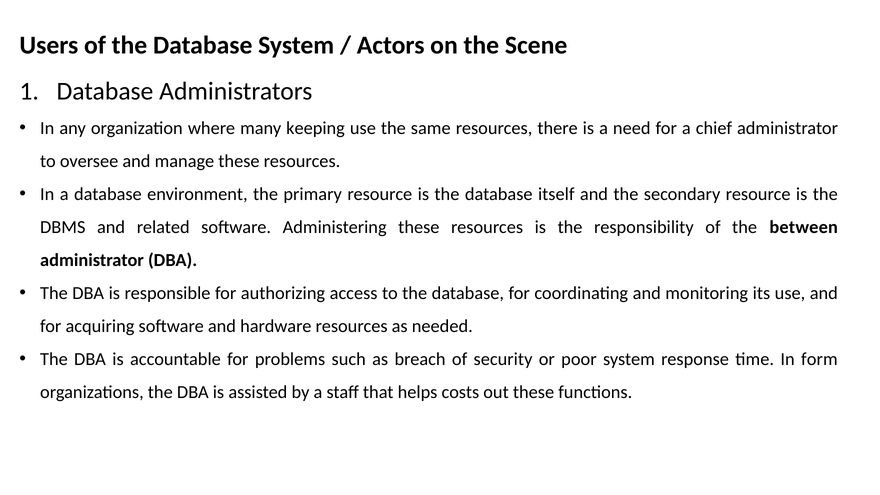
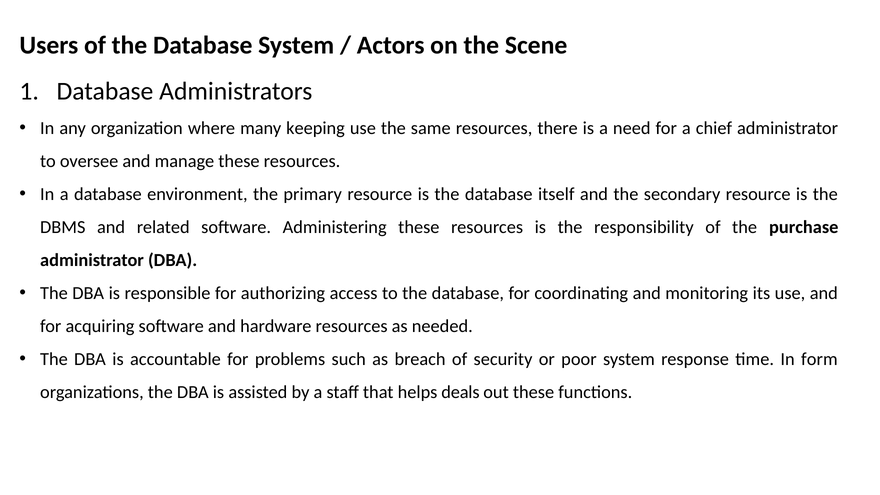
between: between -> purchase
costs: costs -> deals
